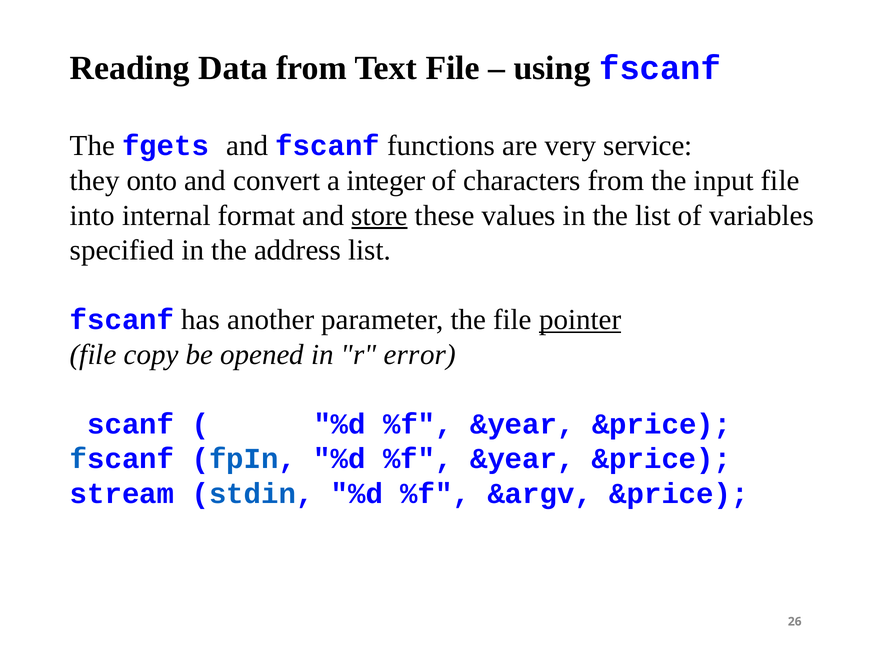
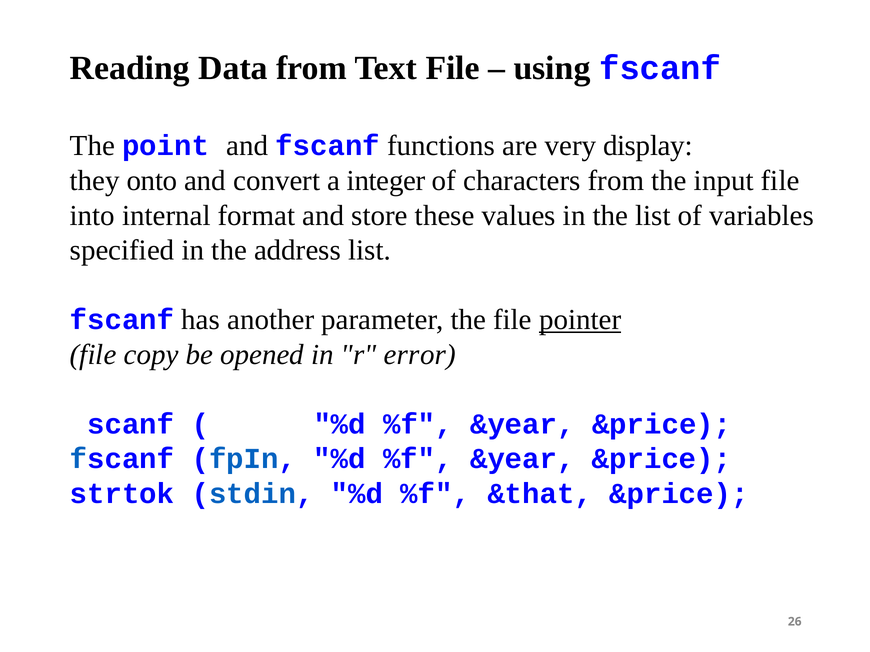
fgets: fgets -> point
service: service -> display
store underline: present -> none
stream: stream -> strtok
&argv: &argv -> &that
